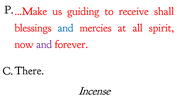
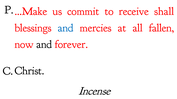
guiding: guiding -> commit
spirit: spirit -> fallen
and at (44, 45) colour: purple -> black
There: There -> Christ
